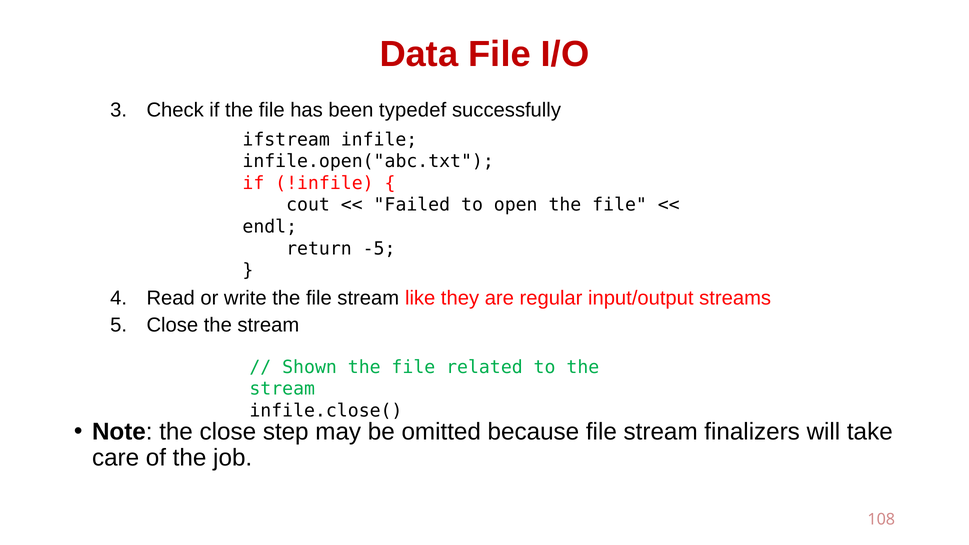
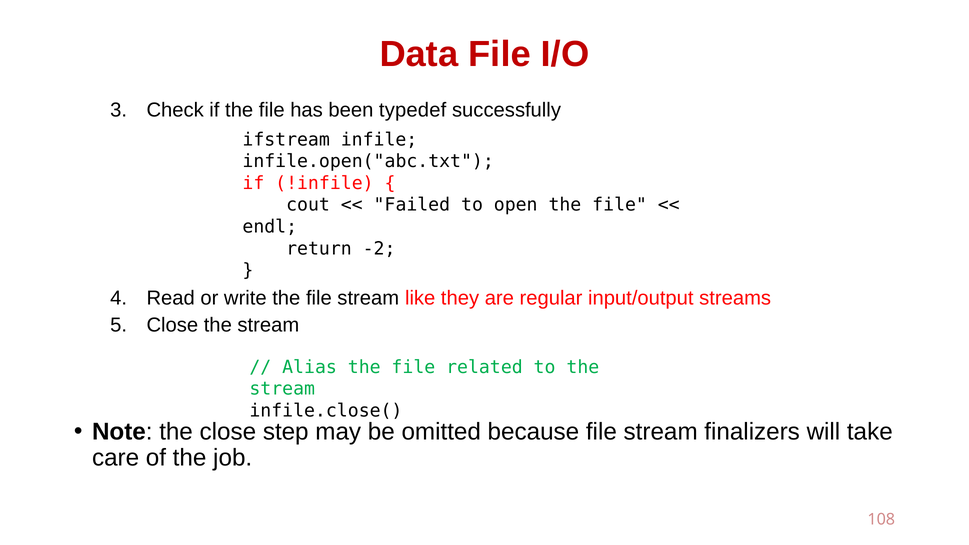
-5: -5 -> -2
Shown: Shown -> Alias
